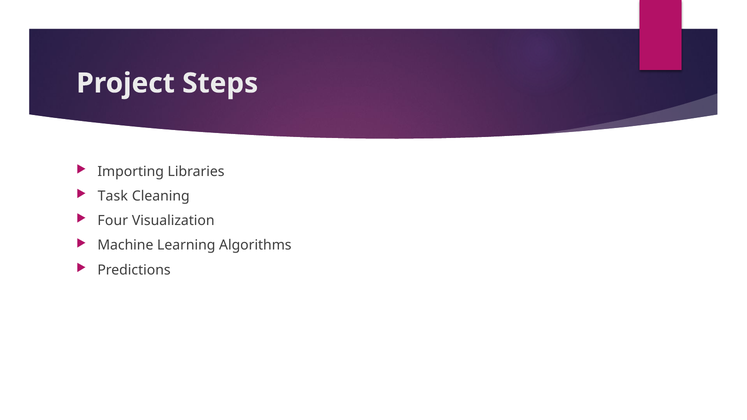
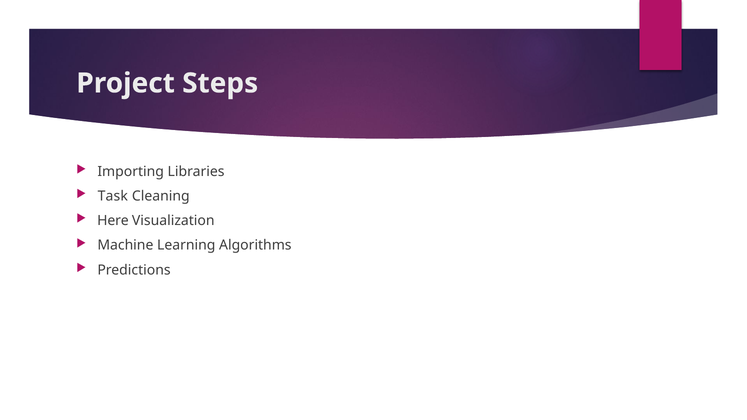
Four: Four -> Here
